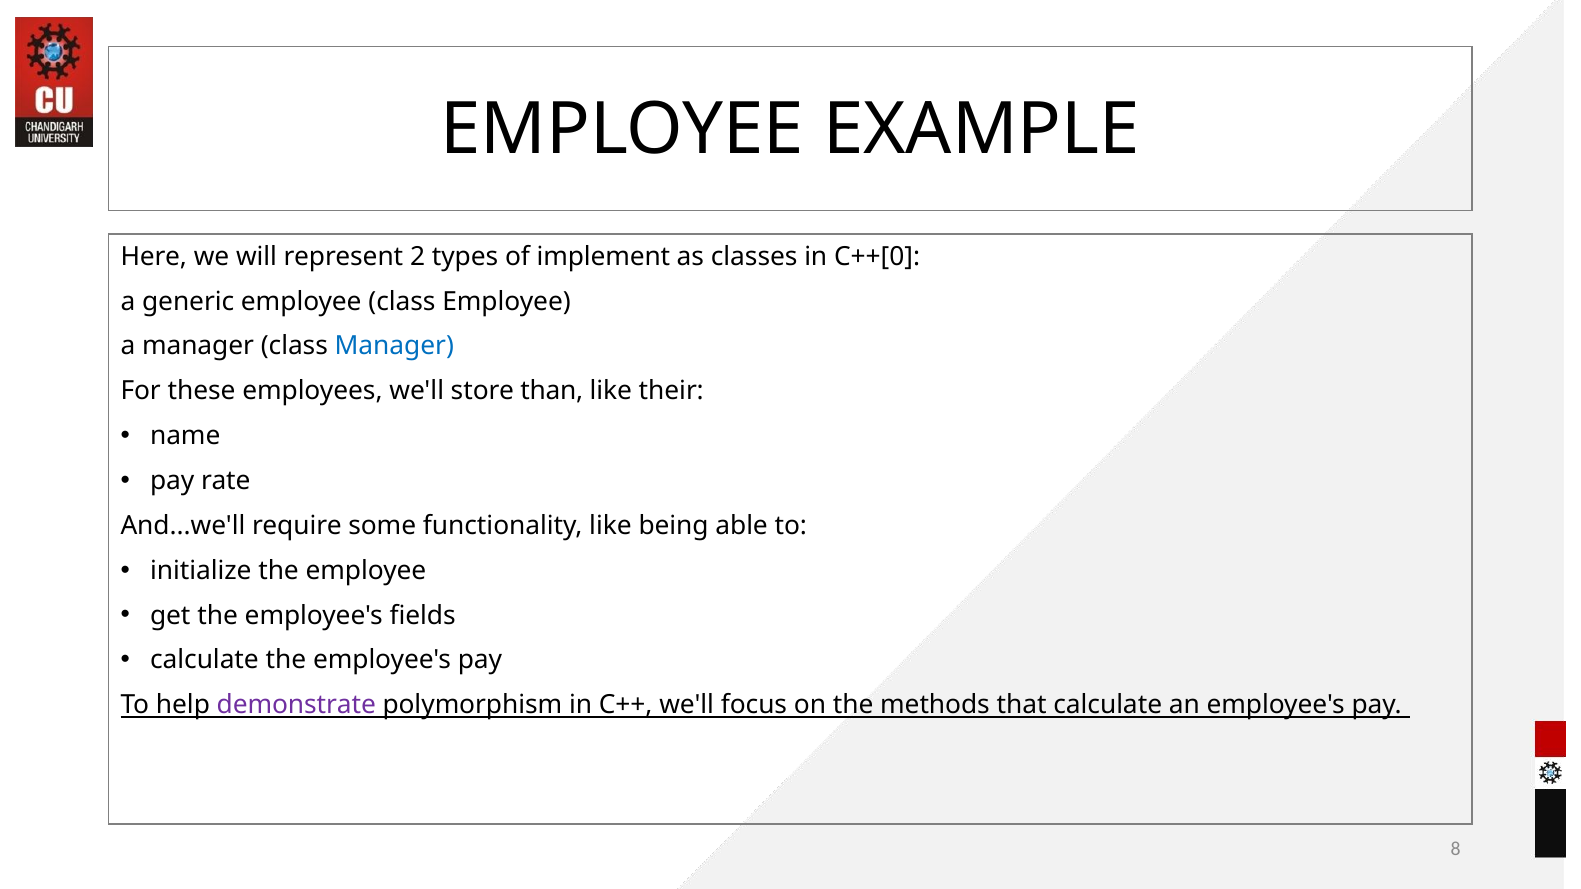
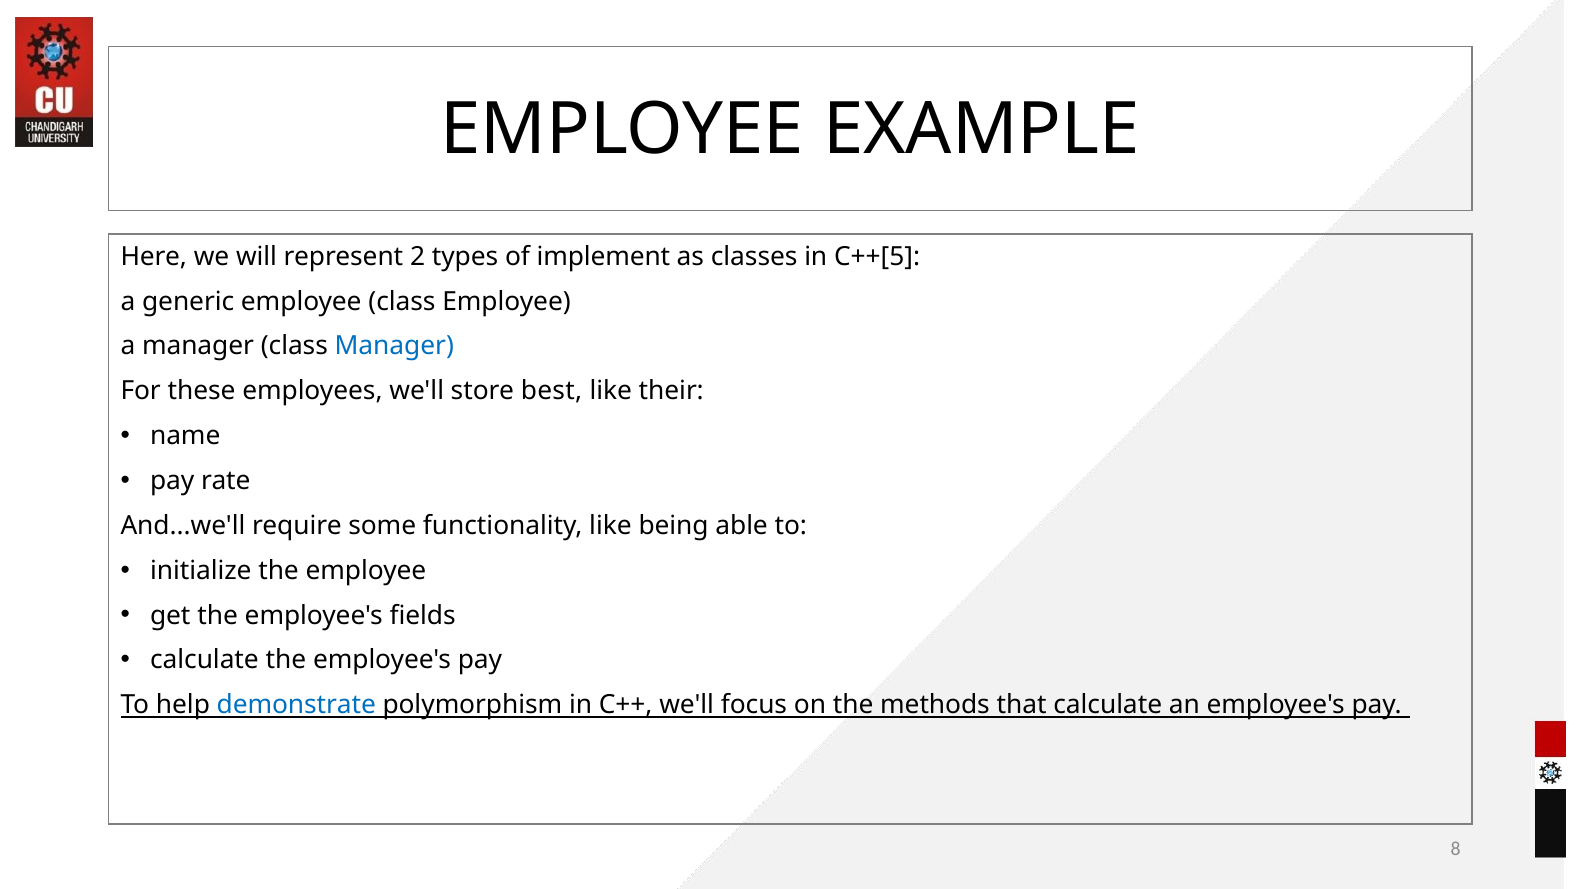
C++[0: C++[0 -> C++[5
than: than -> best
demonstrate colour: purple -> blue
